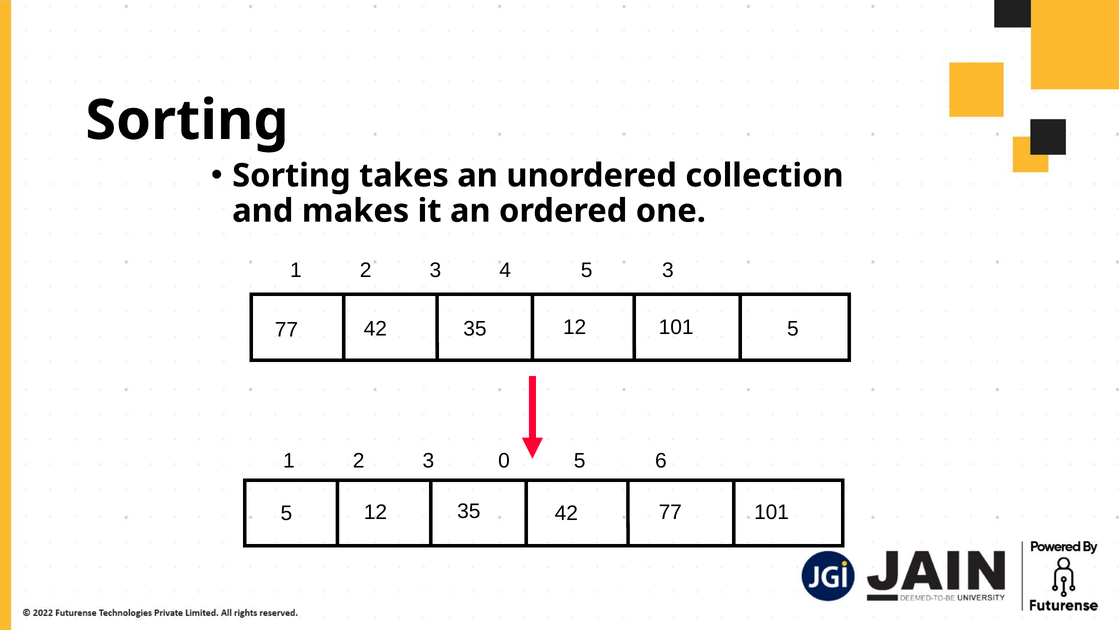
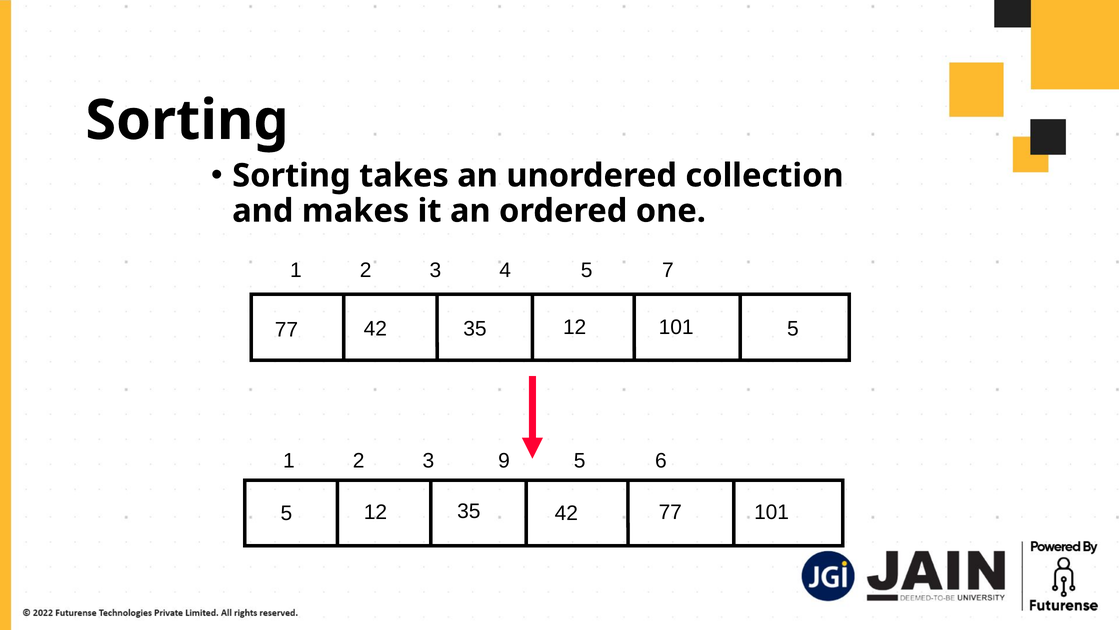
5 3: 3 -> 7
0: 0 -> 9
